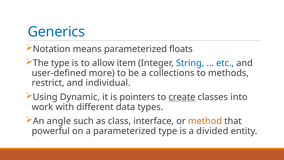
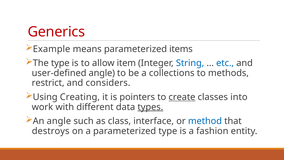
Generics colour: blue -> red
Notation: Notation -> Example
floats: floats -> items
user-defined more: more -> angle
individual: individual -> considers
Dynamic: Dynamic -> Creating
types underline: none -> present
method colour: orange -> blue
powerful: powerful -> destroys
divided: divided -> fashion
